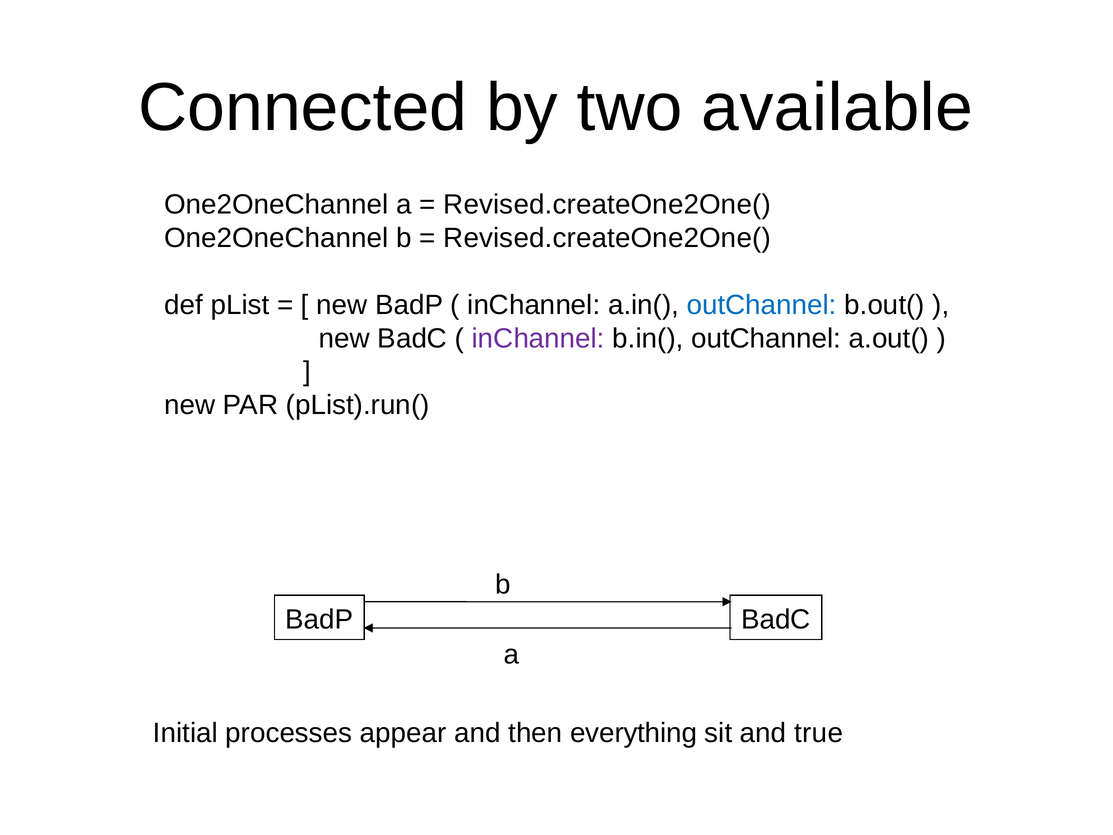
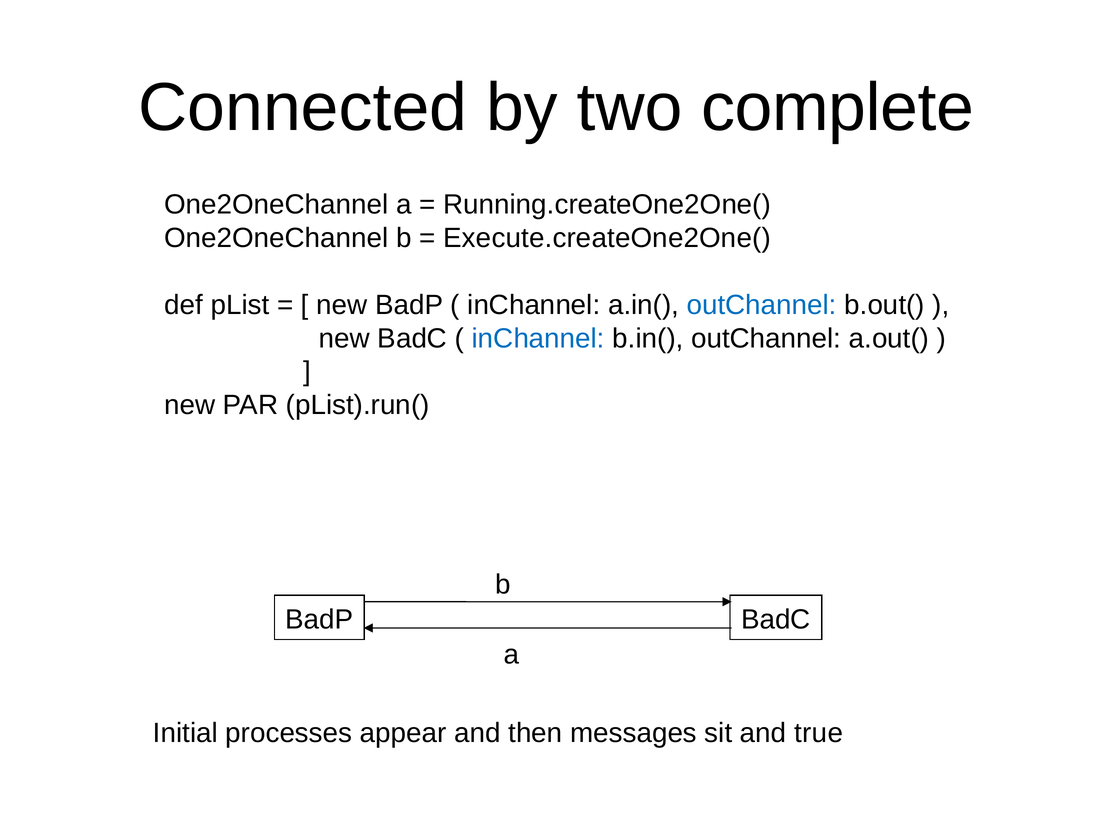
available: available -> complete
Revised.createOne2One( at (607, 205): Revised.createOne2One( -> Running.createOne2One(
Revised.createOne2One( at (607, 238): Revised.createOne2One( -> Execute.createOne2One(
inChannel at (538, 338) colour: purple -> blue
everything: everything -> messages
